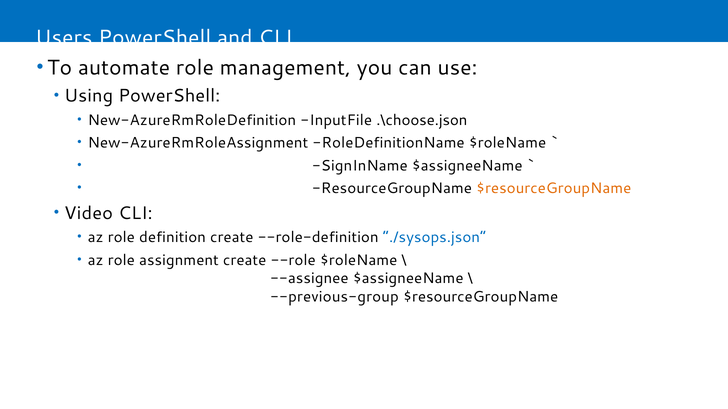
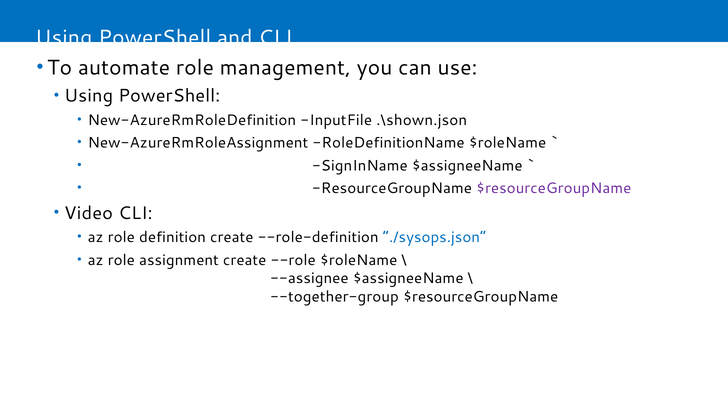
Users at (64, 38): Users -> Using
.\choose.json: .\choose.json -> .\shown.json
$resourceGroupName at (554, 189) colour: orange -> purple
--previous-group: --previous-group -> --together-group
